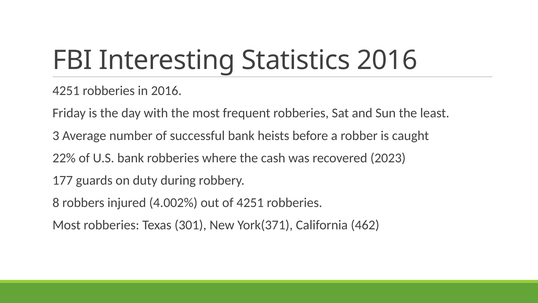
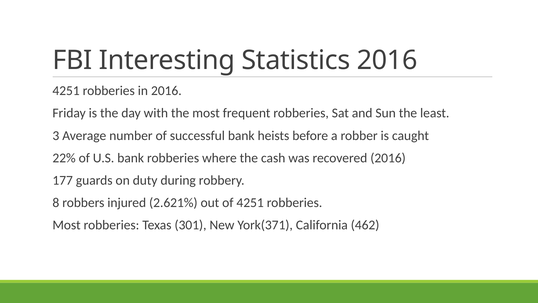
recovered 2023: 2023 -> 2016
4.002%: 4.002% -> 2.621%
